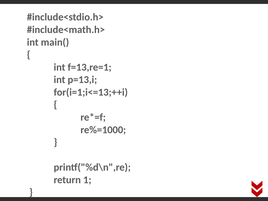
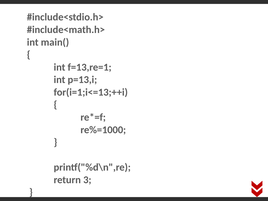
1: 1 -> 3
